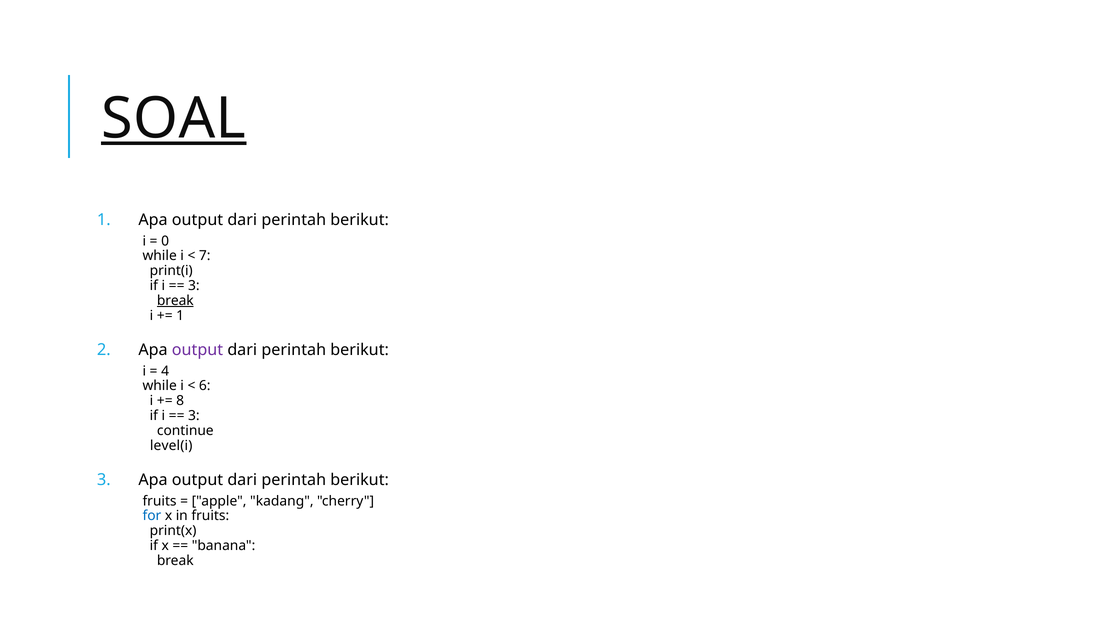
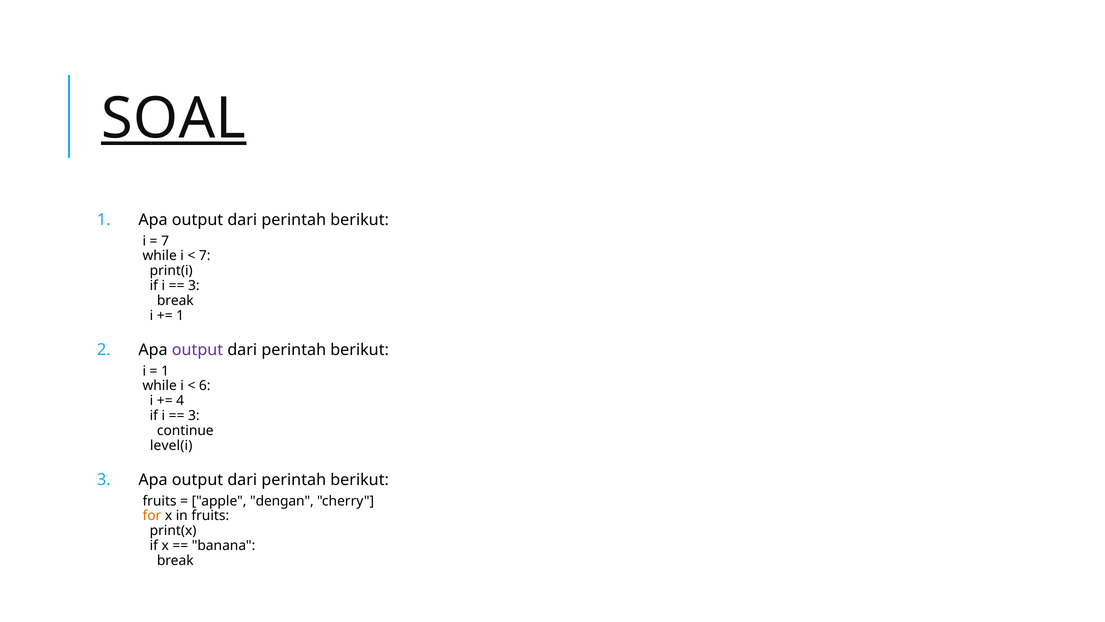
0 at (165, 241): 0 -> 7
break at (175, 300) underline: present -> none
4 at (165, 371): 4 -> 1
8: 8 -> 4
kadang: kadang -> dengan
for colour: blue -> orange
